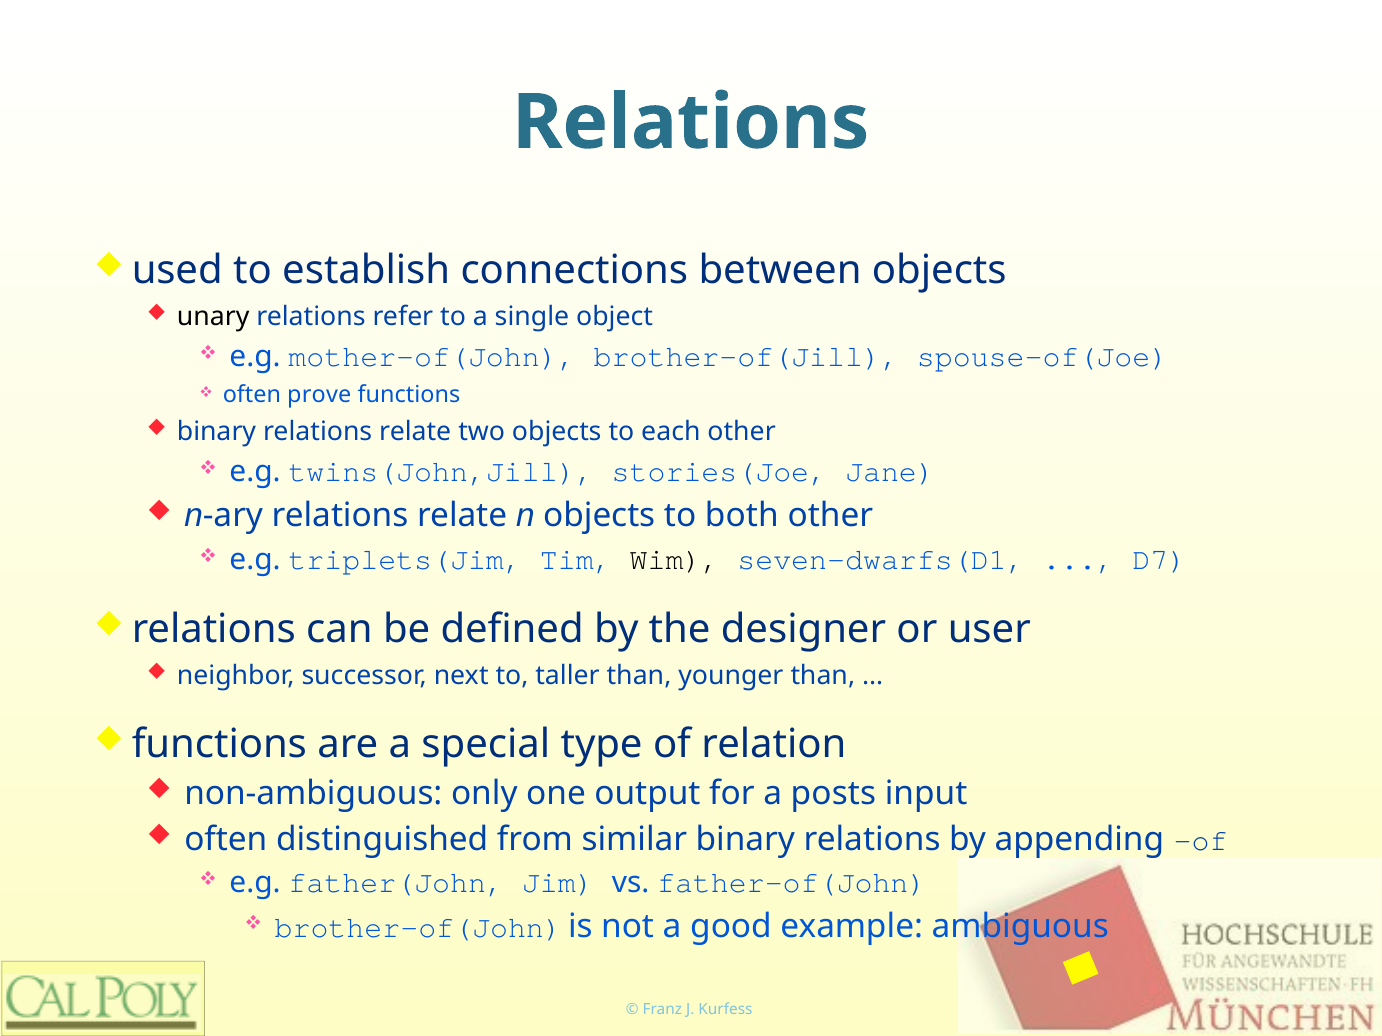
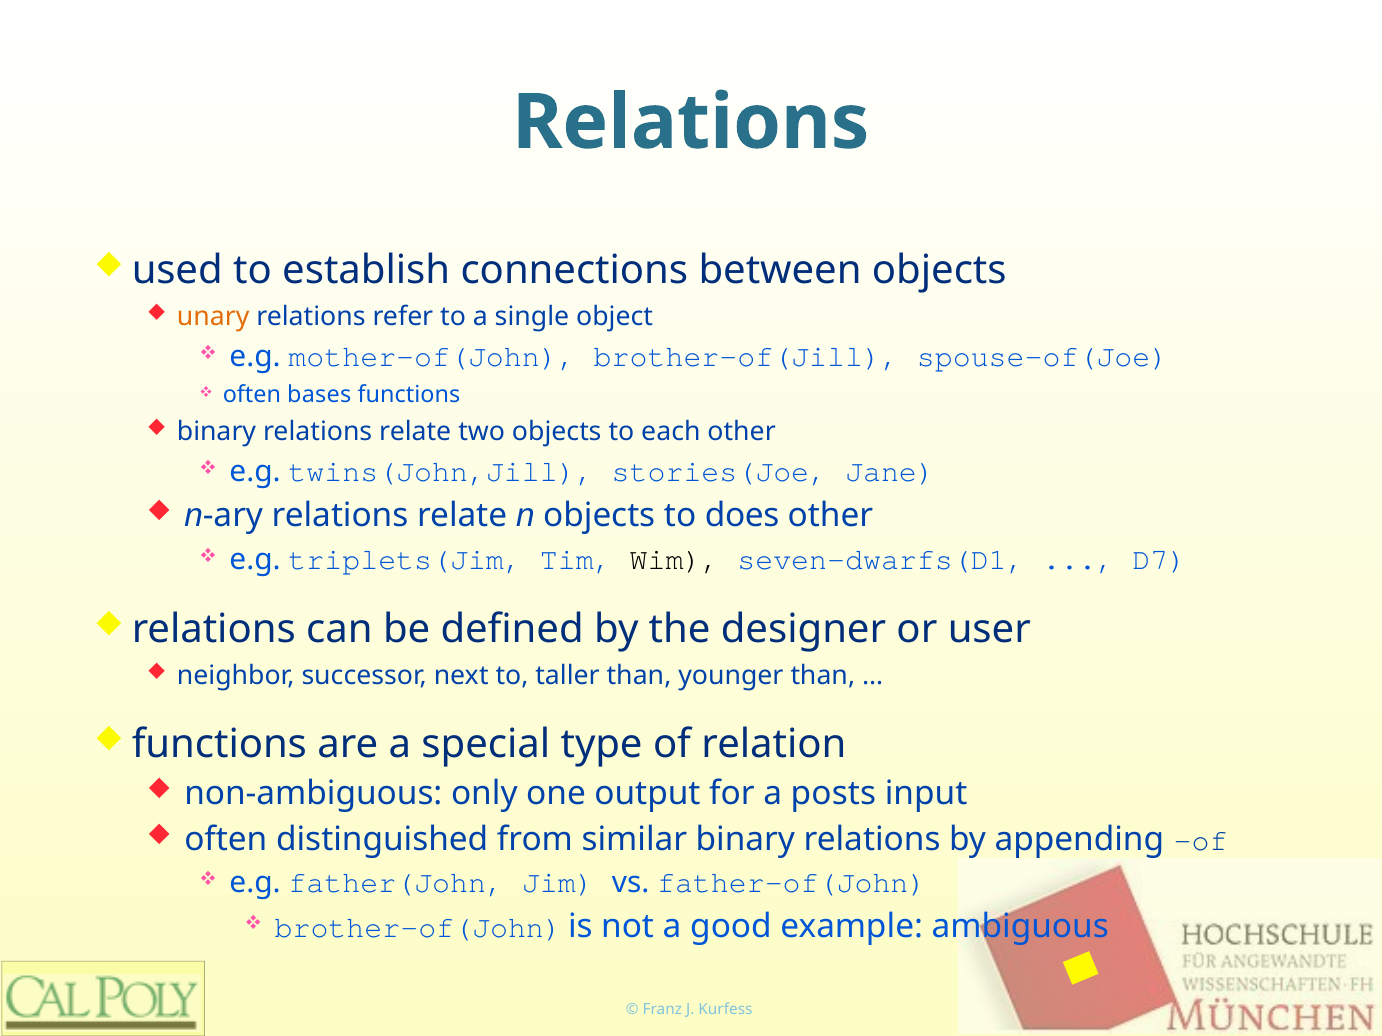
unary colour: black -> orange
prove: prove -> bases
both: both -> does
